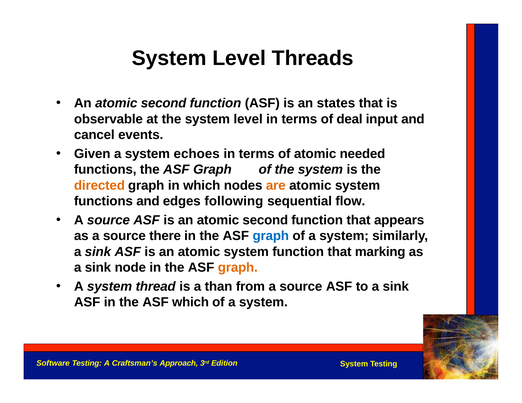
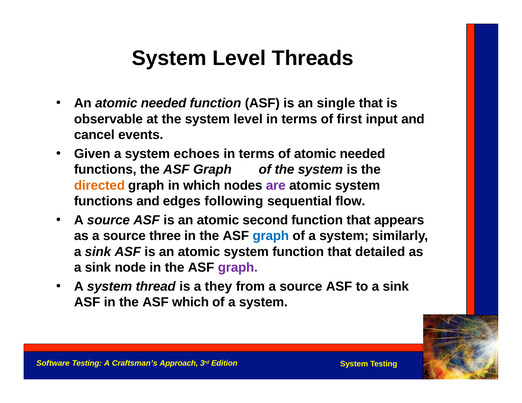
second at (164, 103): second -> needed
states: states -> single
deal: deal -> first
are colour: orange -> purple
there: there -> three
marking: marking -> detailed
graph at (238, 268) colour: orange -> purple
than: than -> they
